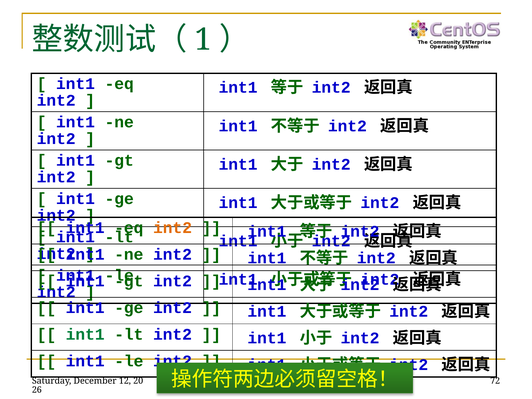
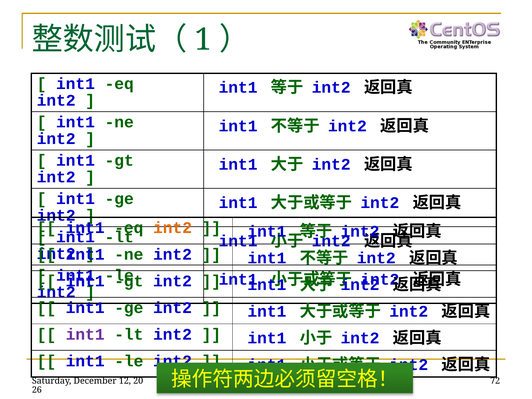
int1 at (85, 334) colour: green -> purple
